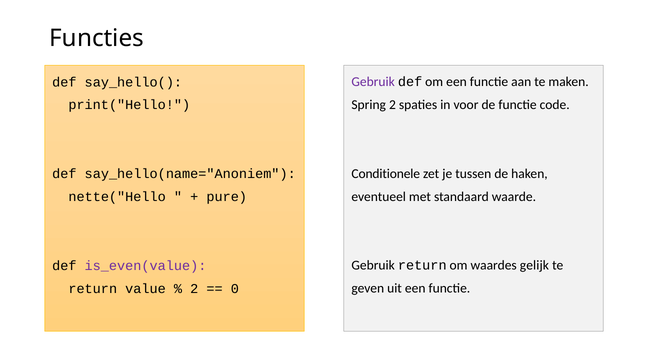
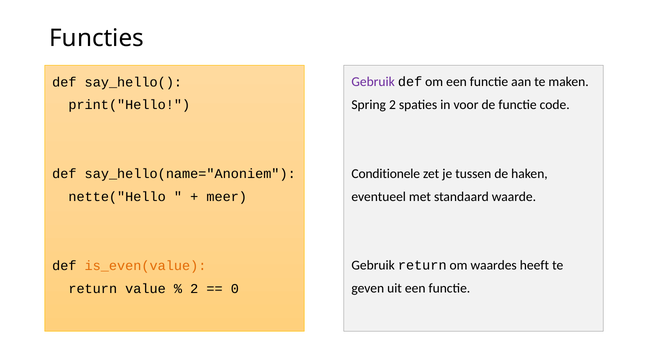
pure: pure -> meer
gelijk: gelijk -> heeft
is_even(value colour: purple -> orange
